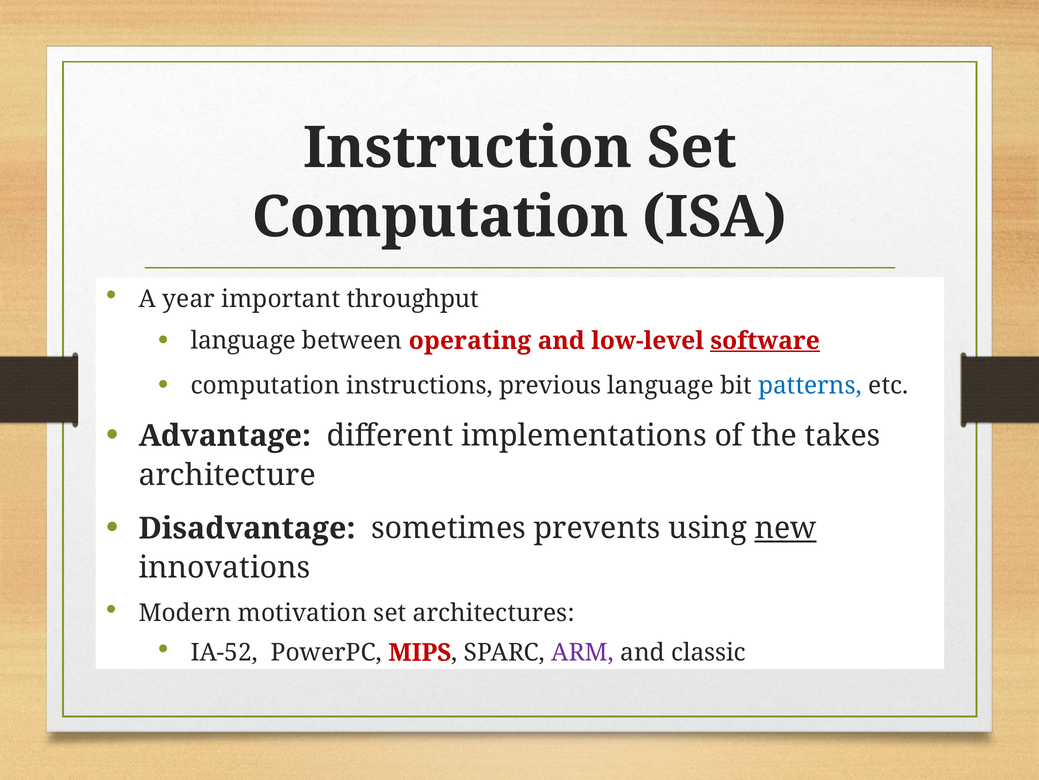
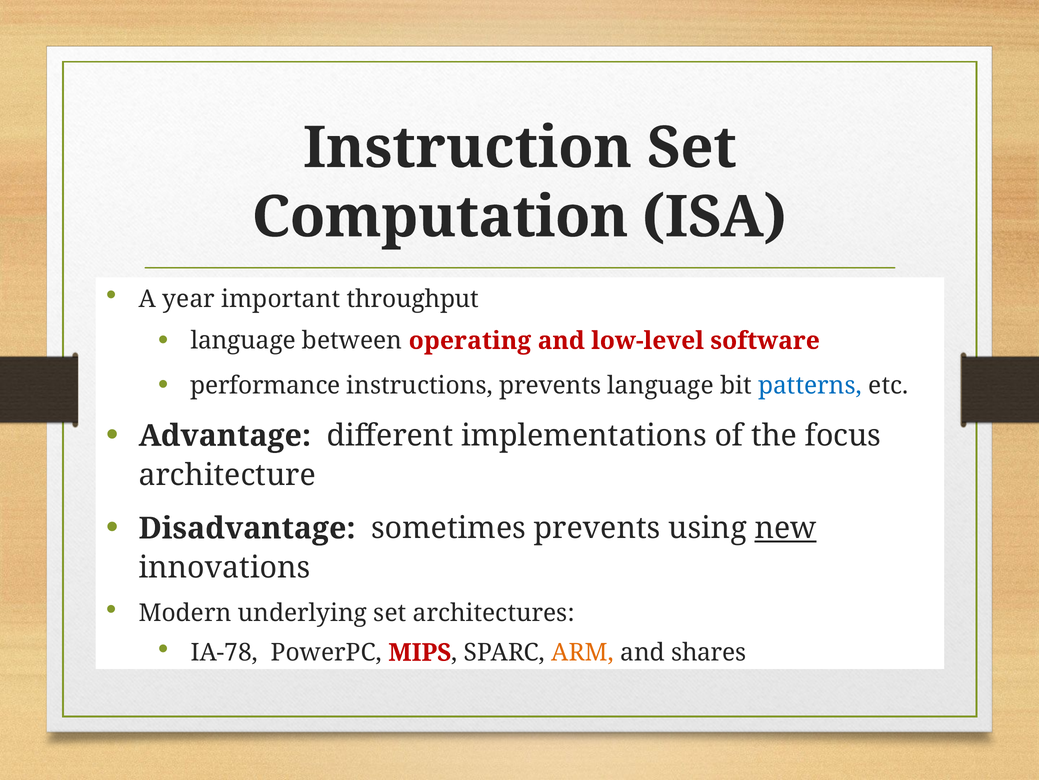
software underline: present -> none
computation at (265, 385): computation -> performance
instructions previous: previous -> prevents
takes: takes -> focus
motivation: motivation -> underlying
IA-52: IA-52 -> IA-78
ARM colour: purple -> orange
classic: classic -> shares
